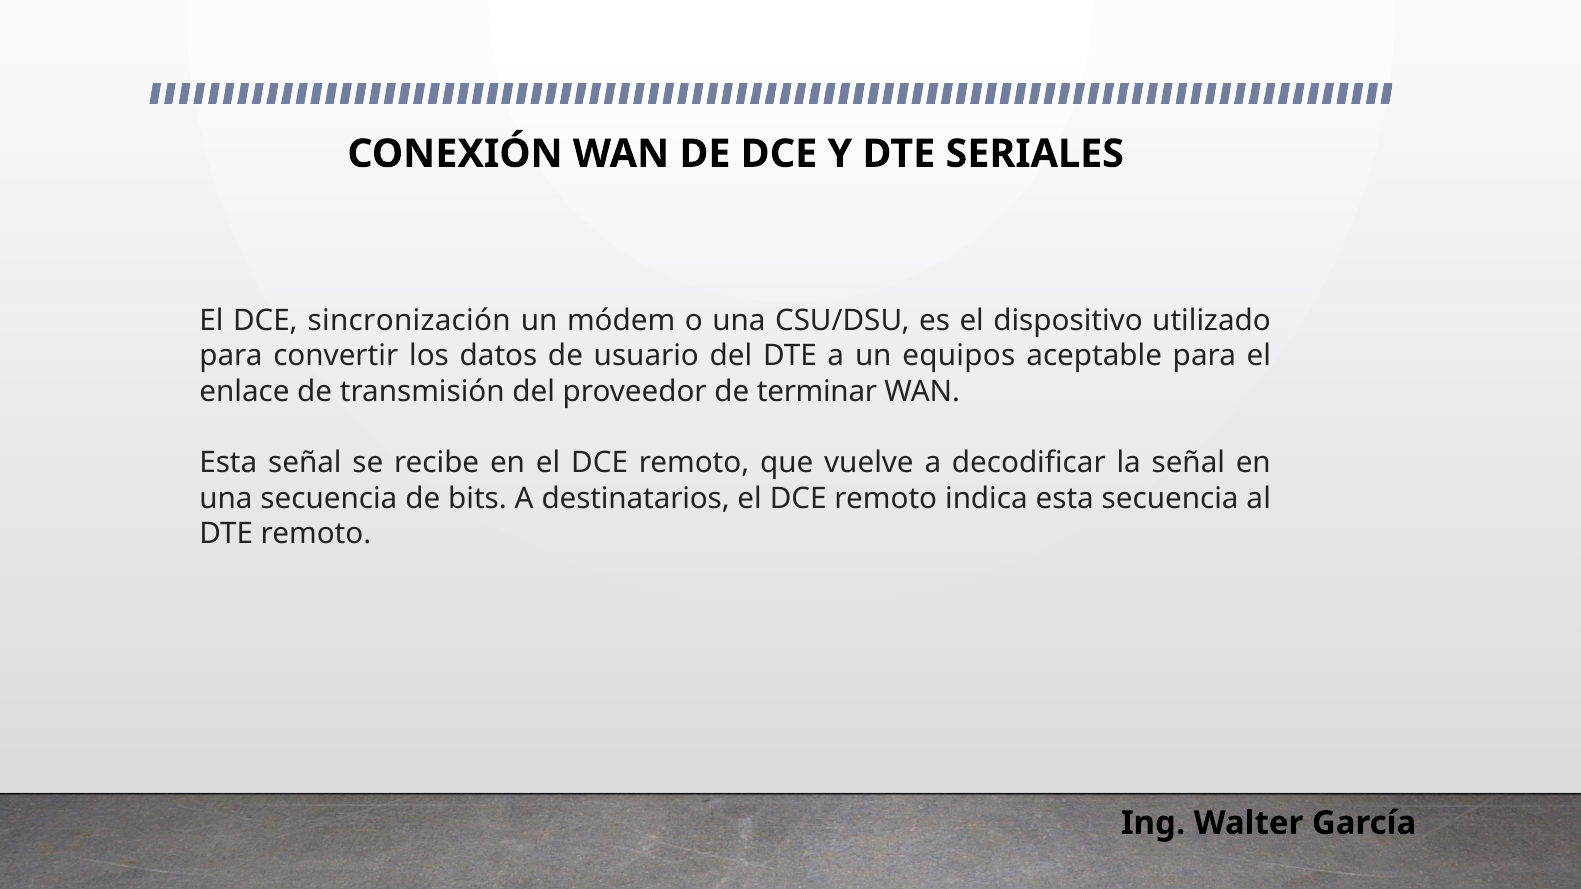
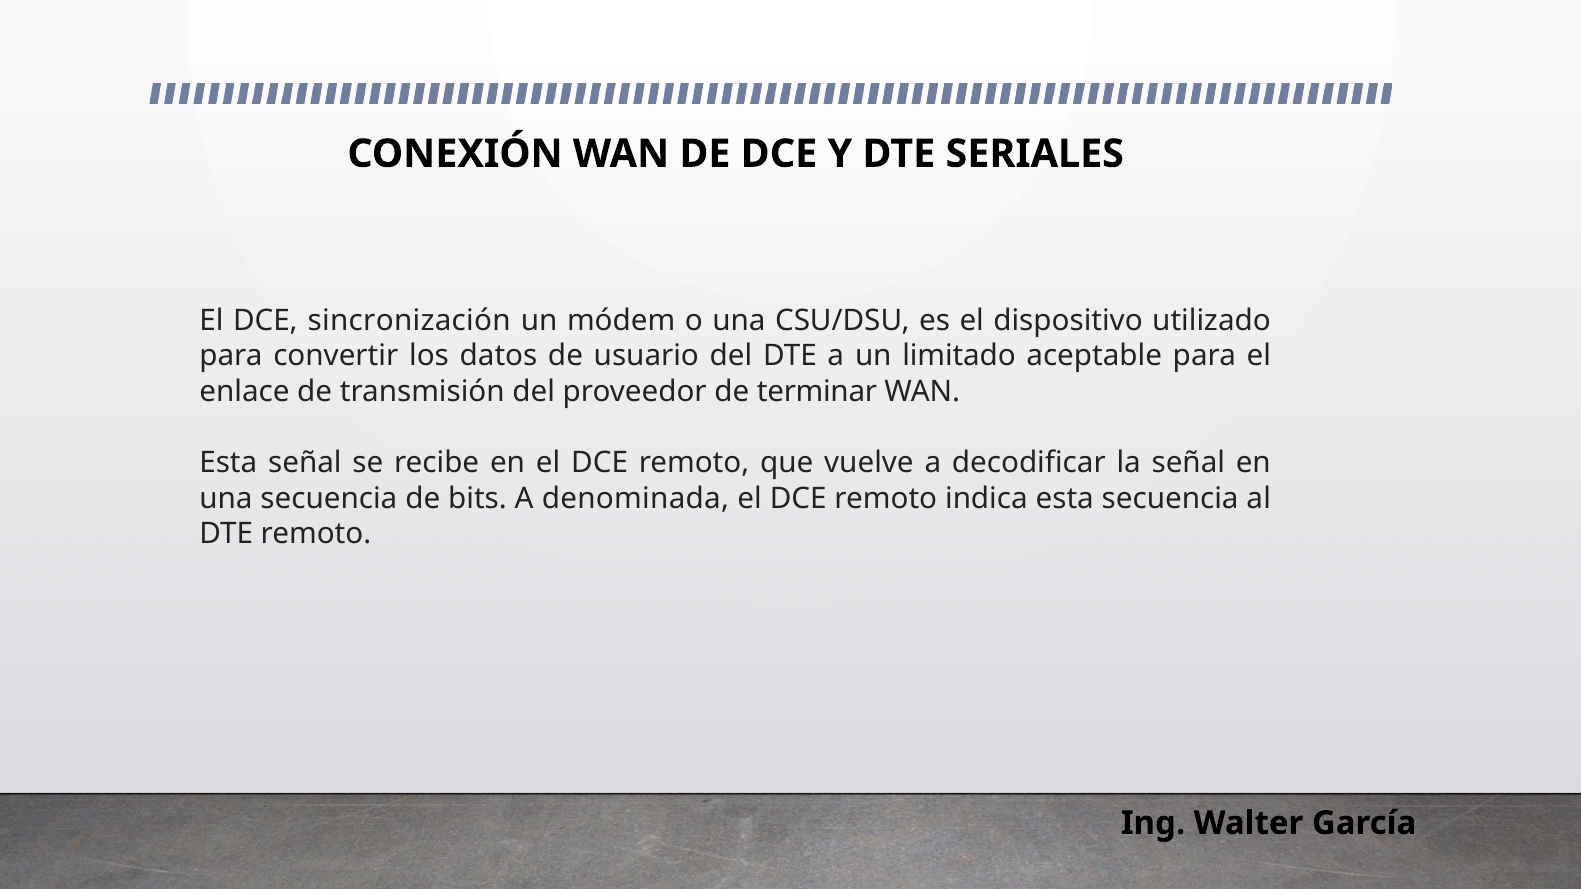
equipos: equipos -> limitado
destinatarios: destinatarios -> denominada
